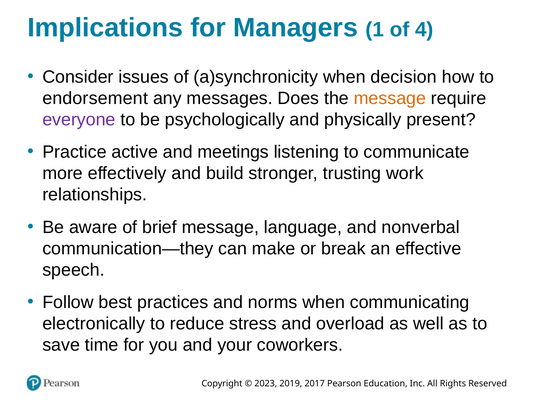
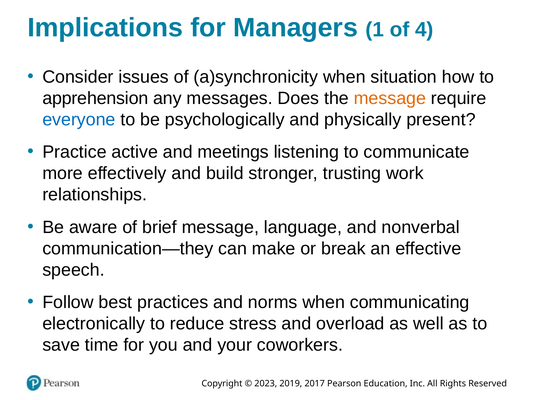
decision: decision -> situation
endorsement: endorsement -> apprehension
everyone colour: purple -> blue
